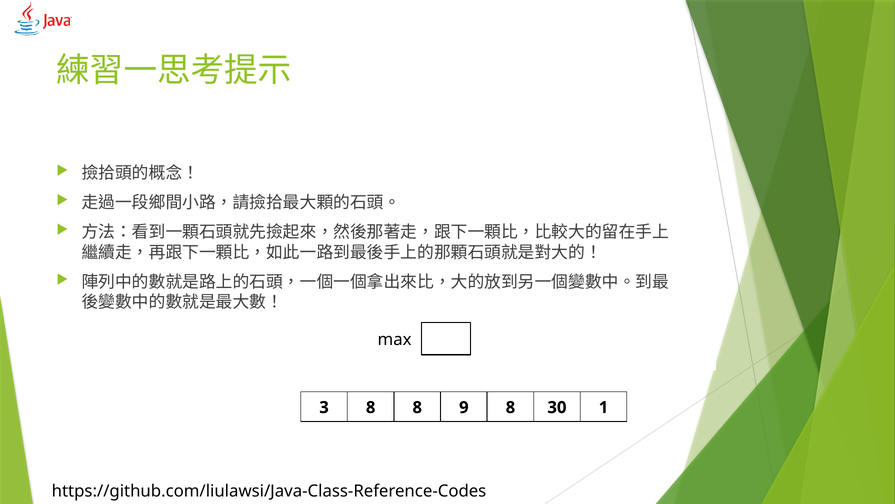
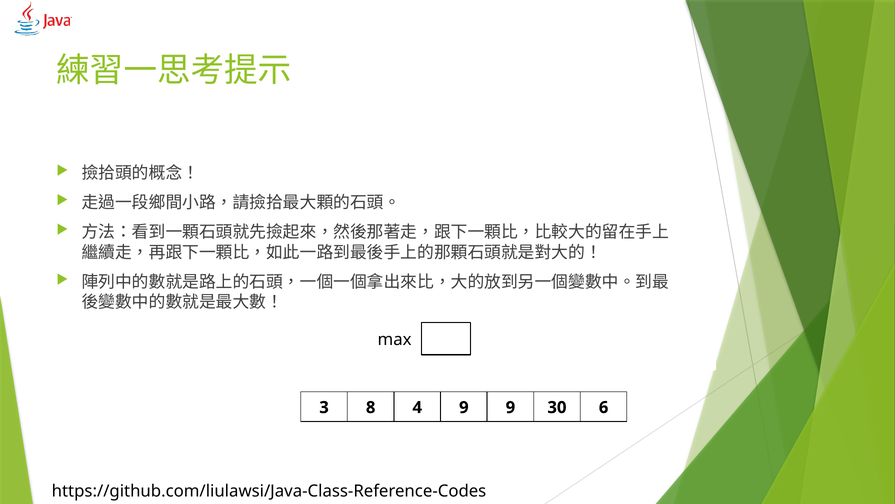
8 8: 8 -> 4
9 8: 8 -> 9
1: 1 -> 6
